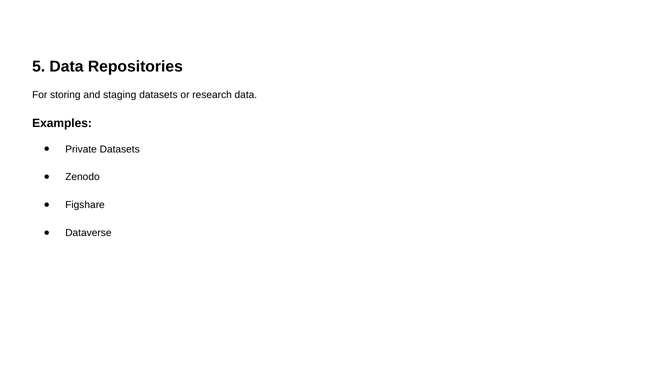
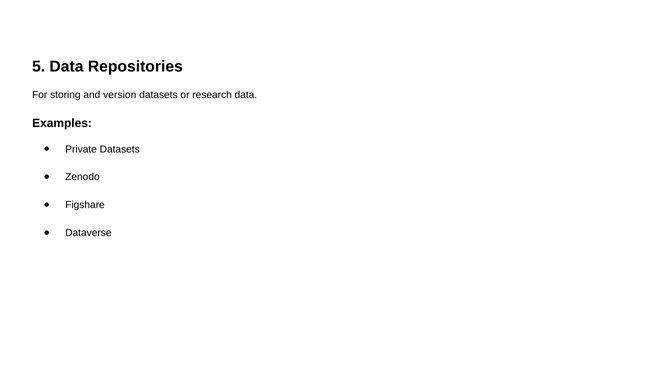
staging: staging -> version
